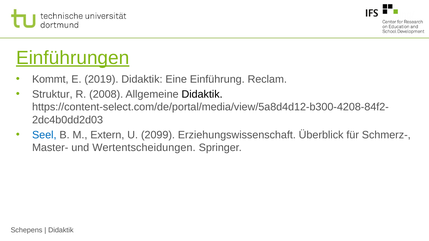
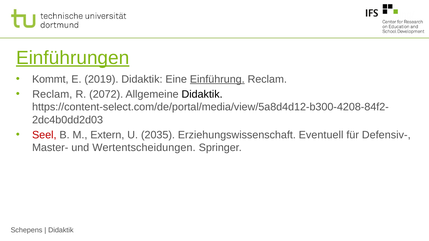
Einführung underline: none -> present
Struktur at (52, 94): Struktur -> Reclam
2008: 2008 -> 2072
Seel colour: blue -> red
2099: 2099 -> 2035
Überblick: Überblick -> Eventuell
Schmerz-: Schmerz- -> Defensiv-
